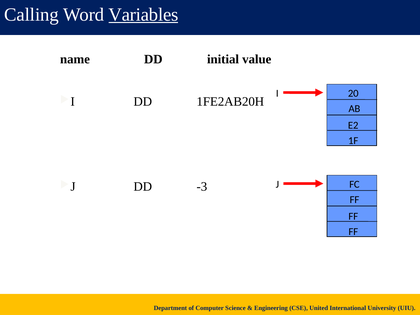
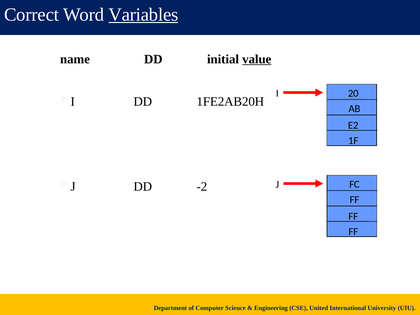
Calling: Calling -> Correct
value underline: none -> present
-3: -3 -> -2
